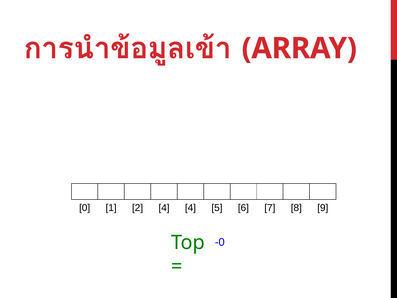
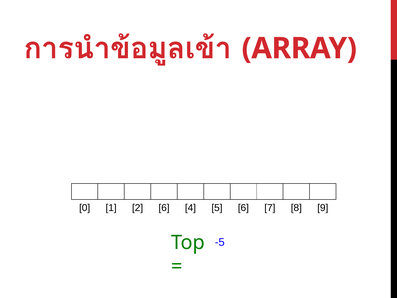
2 4: 4 -> 6
-0: -0 -> -5
